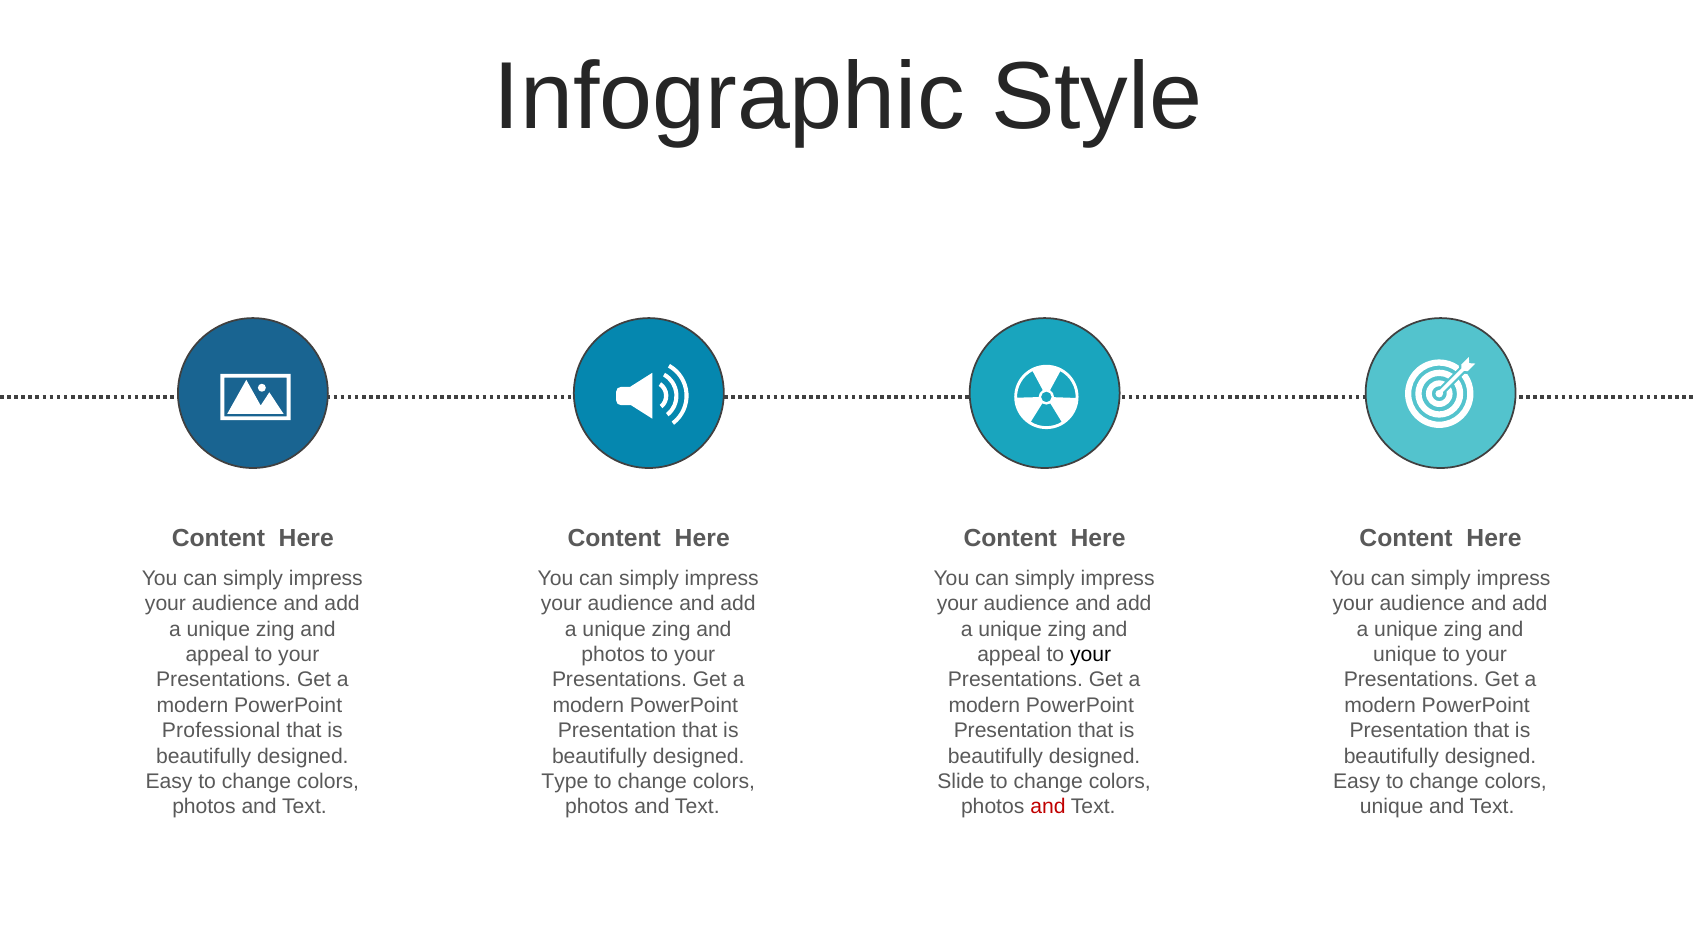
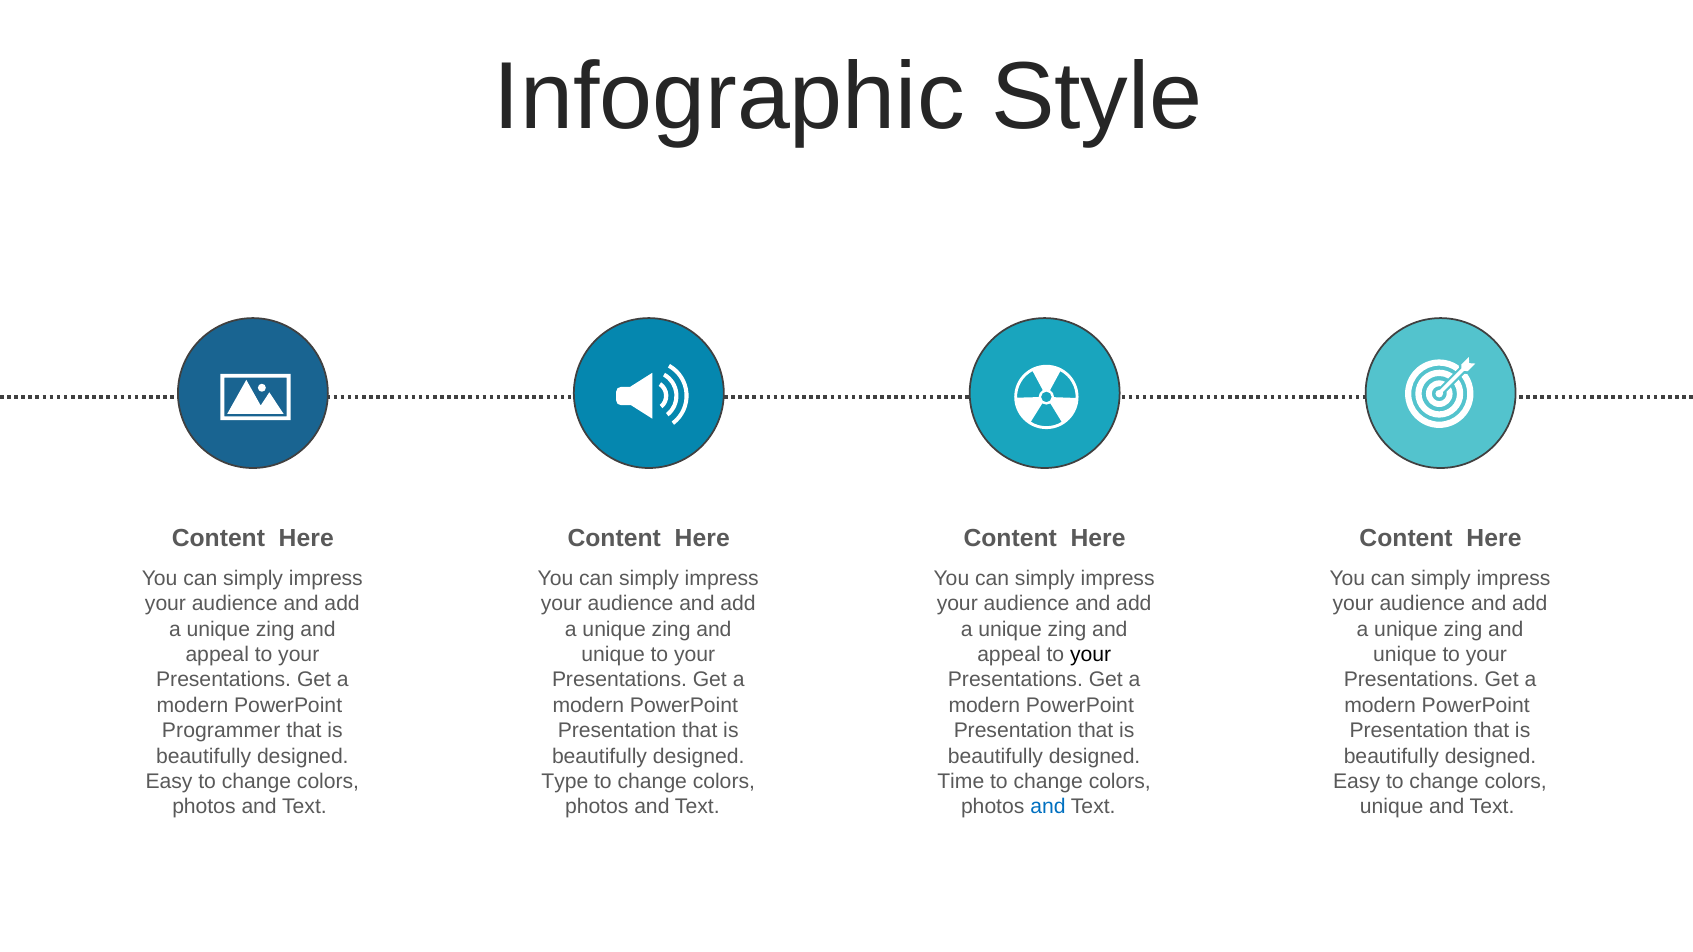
photos at (613, 655): photos -> unique
Professional: Professional -> Programmer
Slide: Slide -> Time
and at (1048, 807) colour: red -> blue
